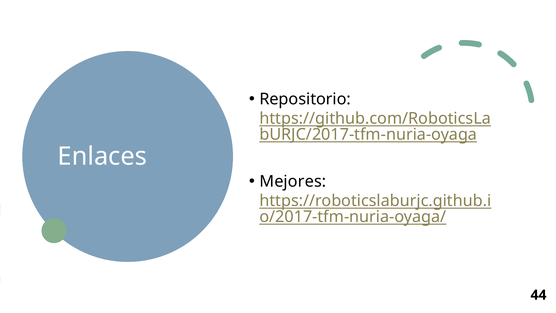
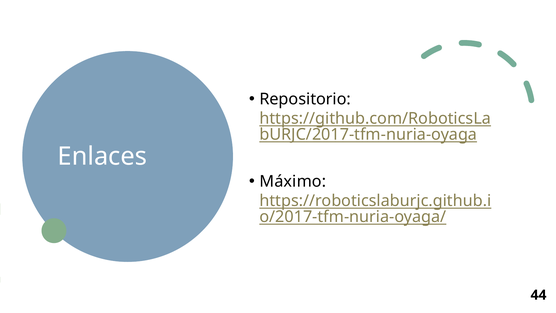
Mejores: Mejores -> Máximo
